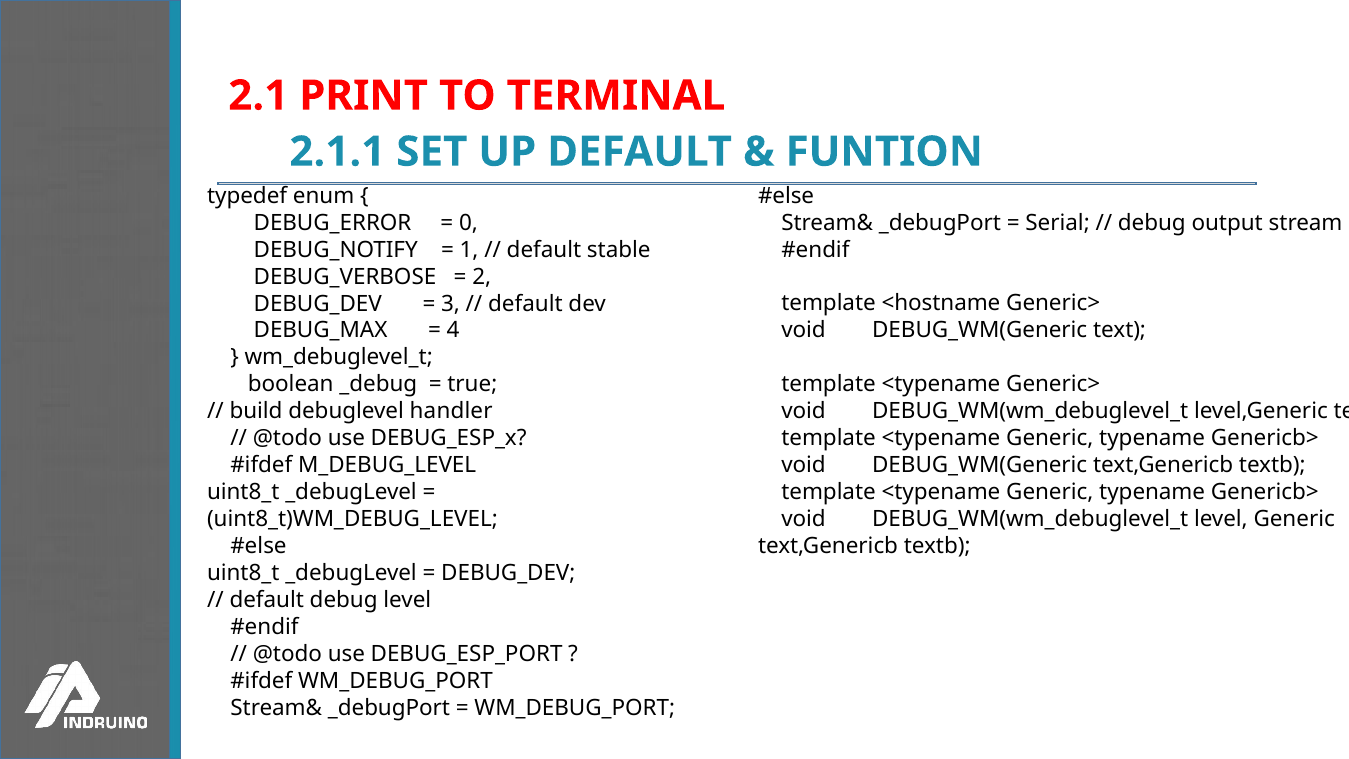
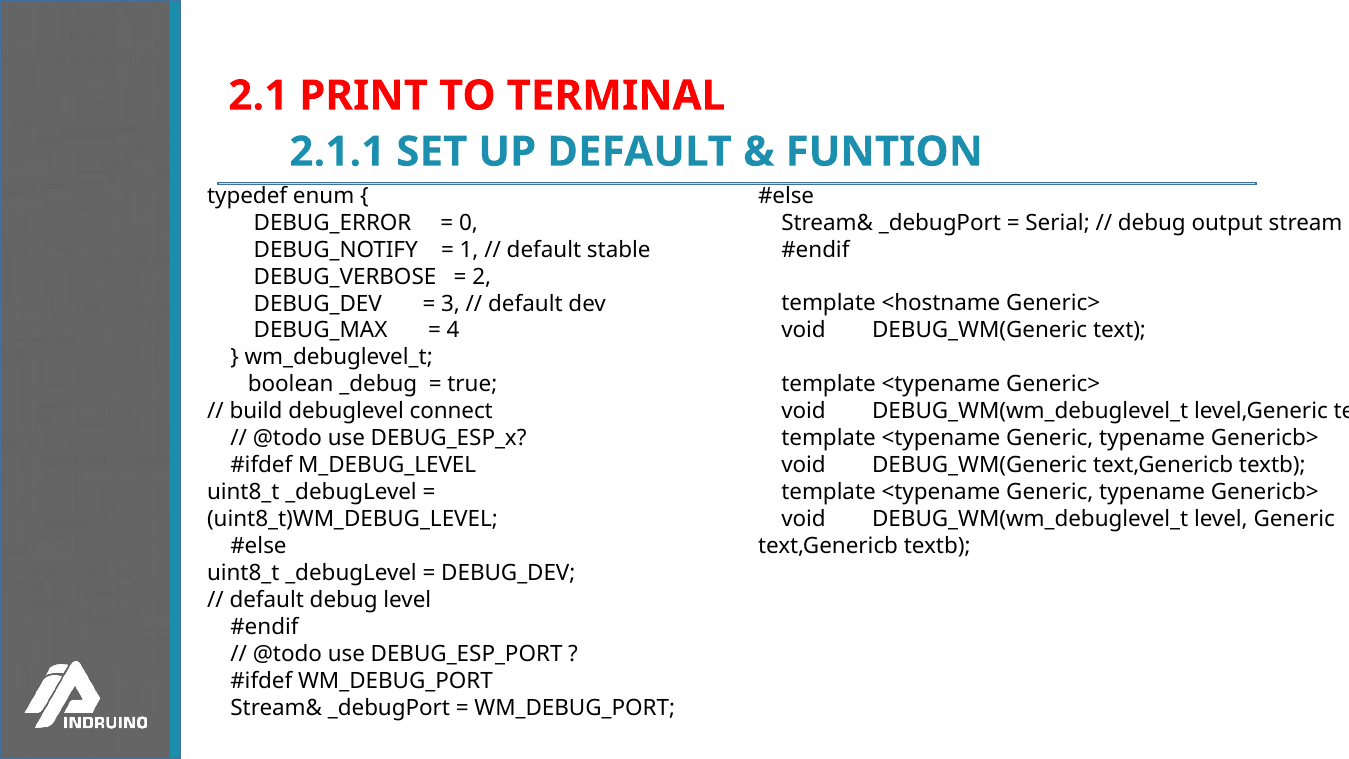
handler: handler -> connect
